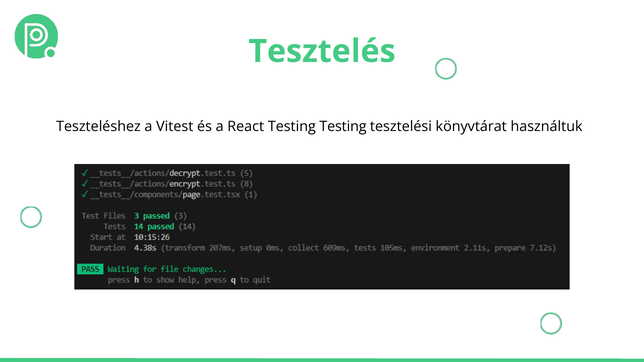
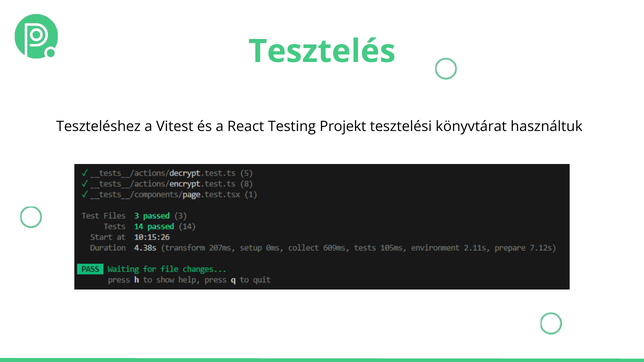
Testing Testing: Testing -> Projekt
